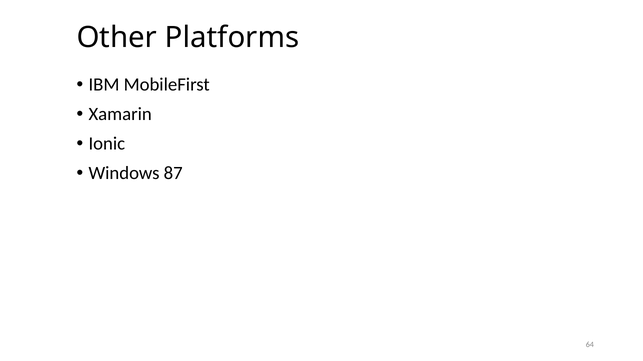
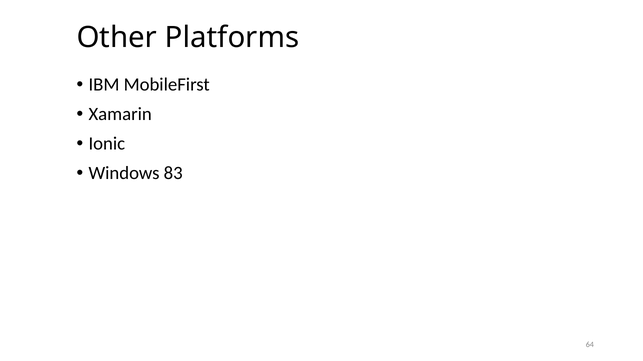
87: 87 -> 83
